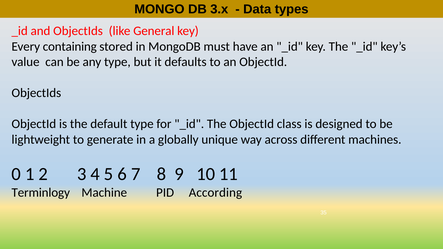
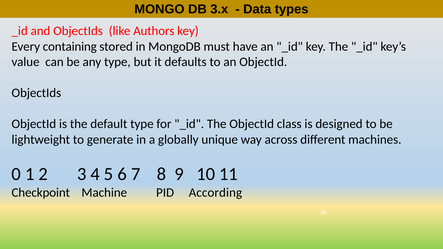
General: General -> Authors
Terminlogy: Terminlogy -> Checkpoint
